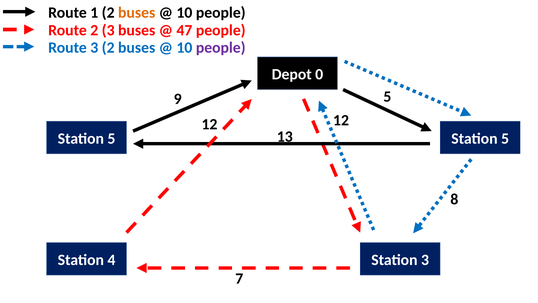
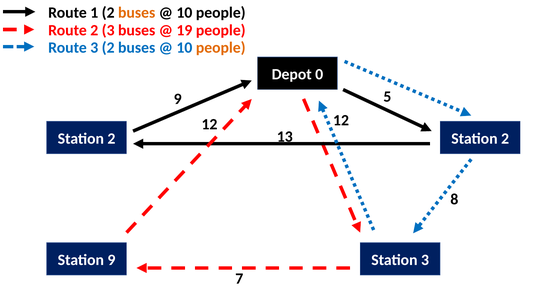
47: 47 -> 19
people at (221, 47) colour: purple -> orange
5 at (111, 138): 5 -> 2
5 at (505, 138): 5 -> 2
Station 4: 4 -> 9
